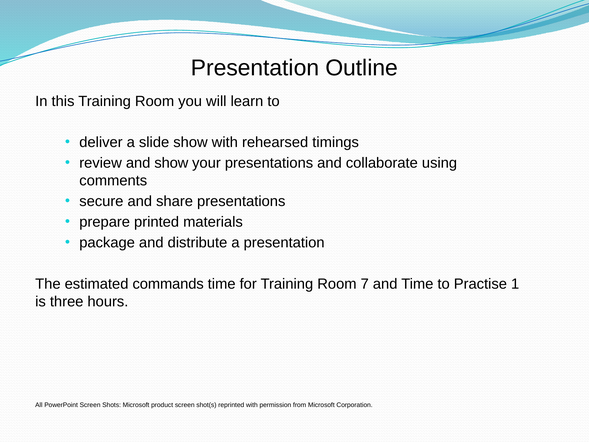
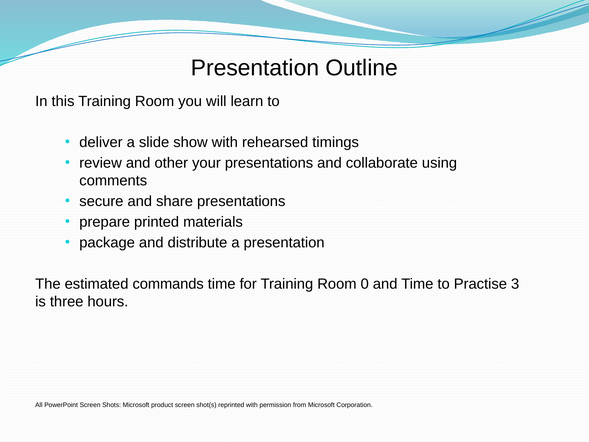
and show: show -> other
7: 7 -> 0
1: 1 -> 3
